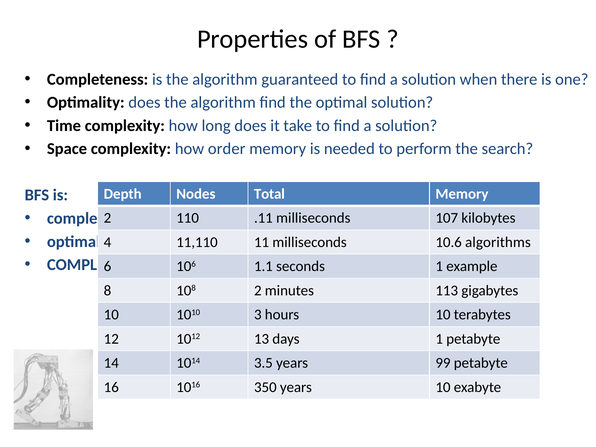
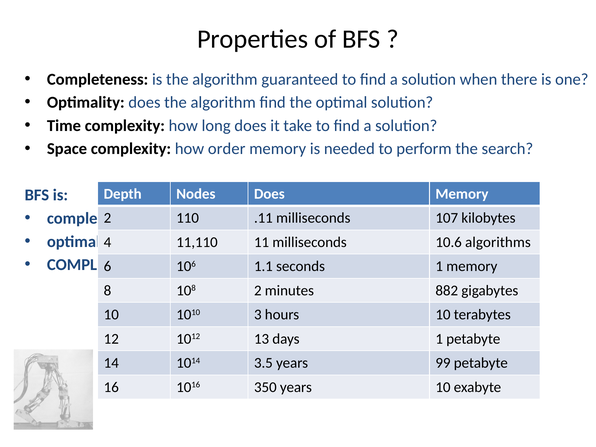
Nodes Total: Total -> Does
1 example: example -> memory
113: 113 -> 882
